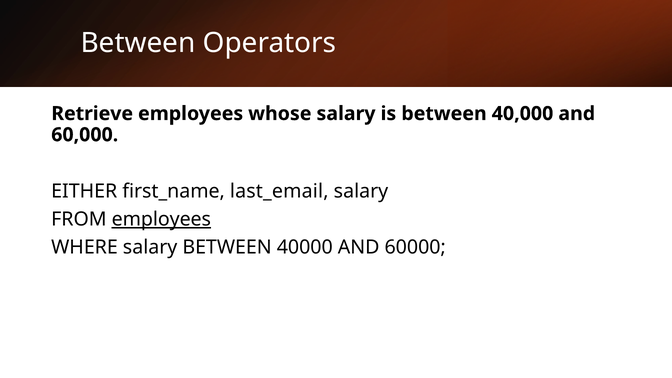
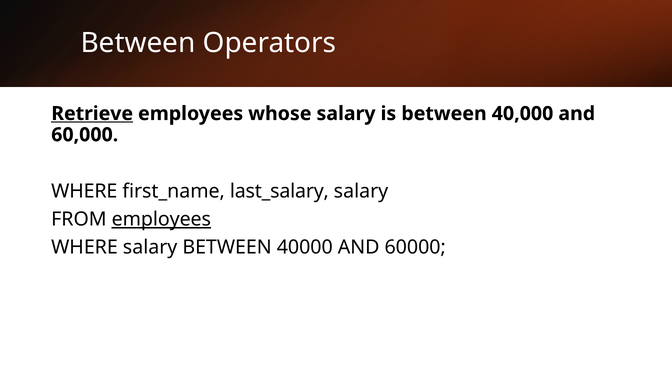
Retrieve underline: none -> present
EITHER at (84, 191): EITHER -> WHERE
last_email: last_email -> last_salary
